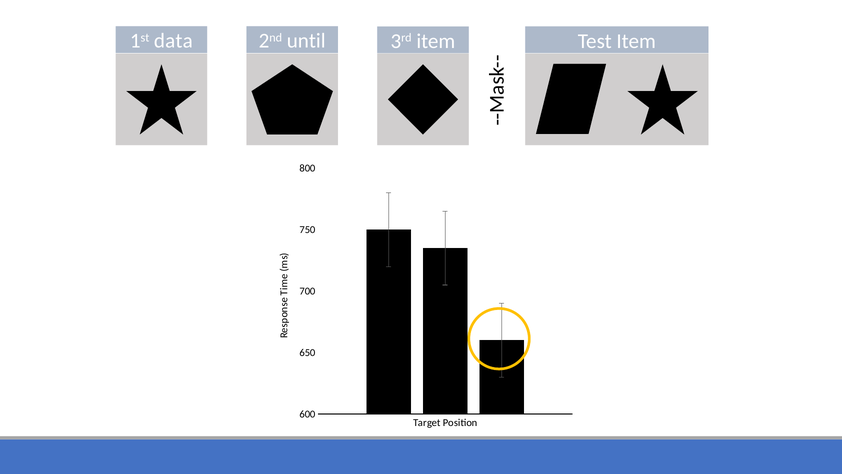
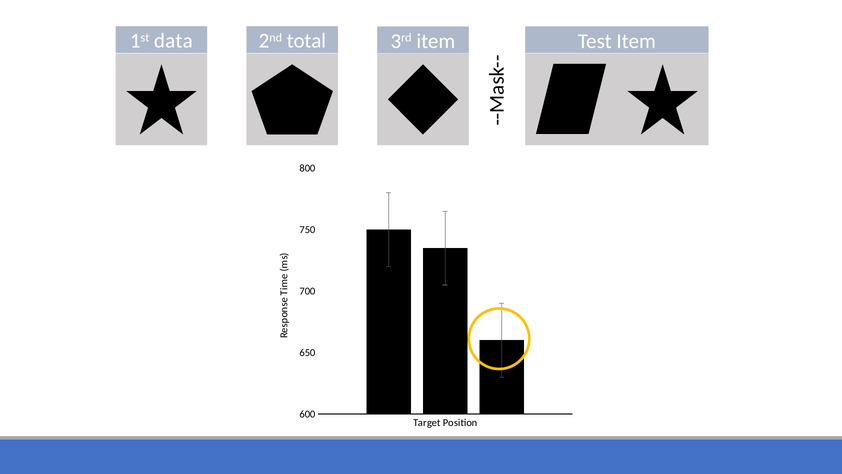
until: until -> total
